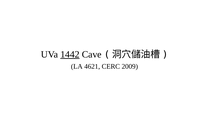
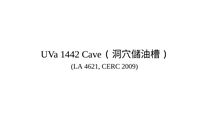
1442 underline: present -> none
